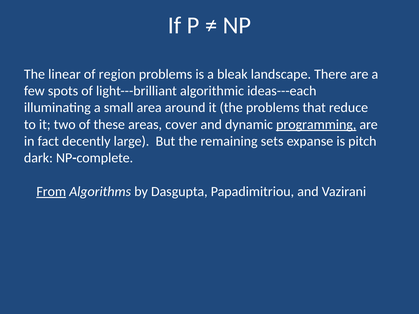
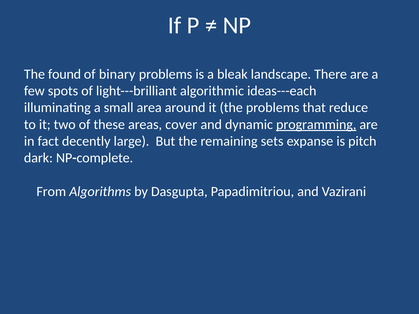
linear: linear -> found
region: region -> binary
From underline: present -> none
